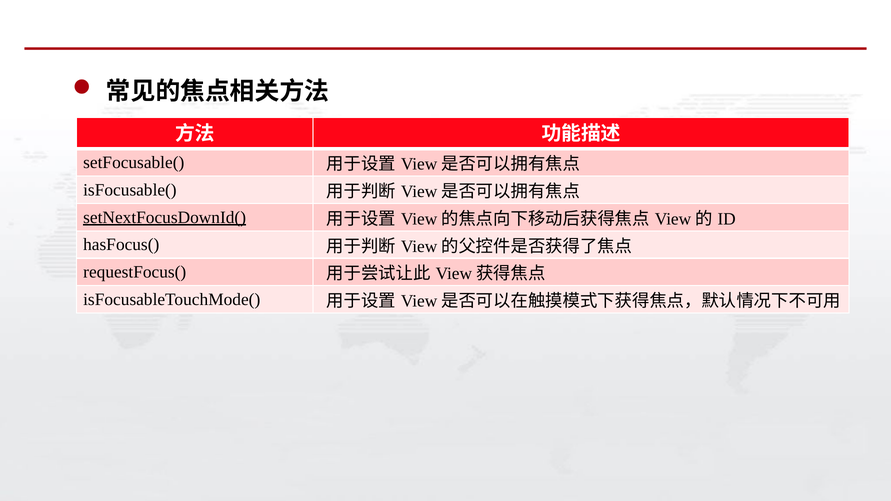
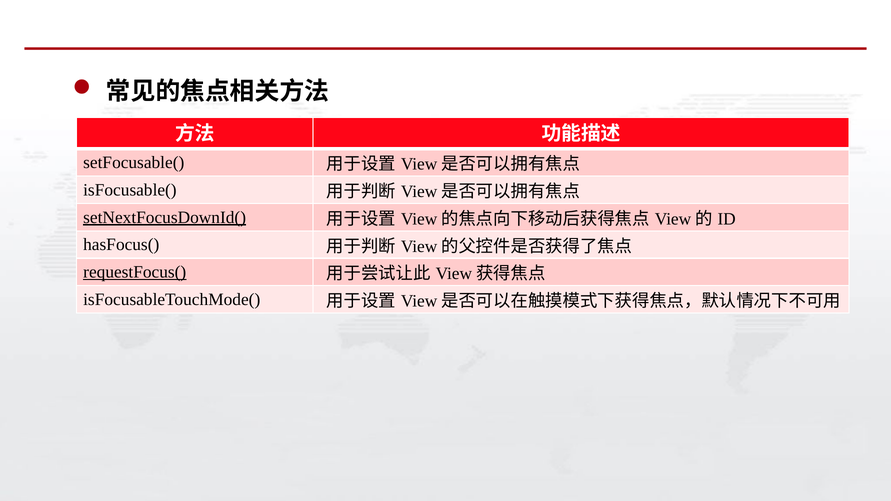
requestFocus( underline: none -> present
